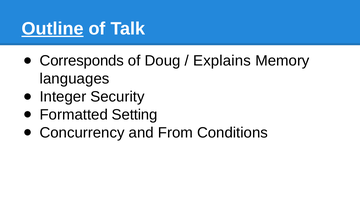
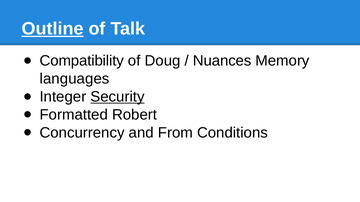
Corresponds: Corresponds -> Compatibility
Explains: Explains -> Nuances
Security underline: none -> present
Setting: Setting -> Robert
